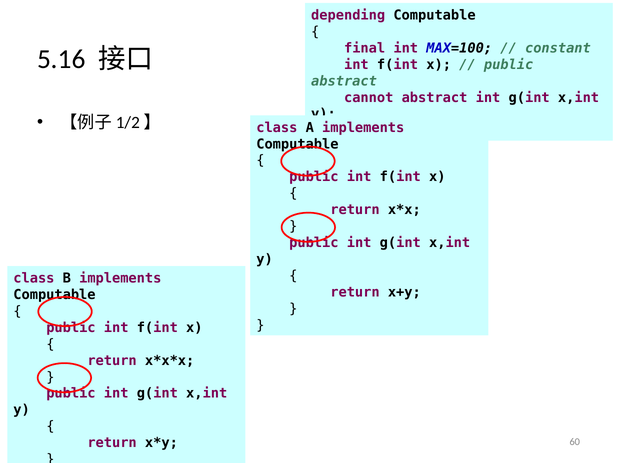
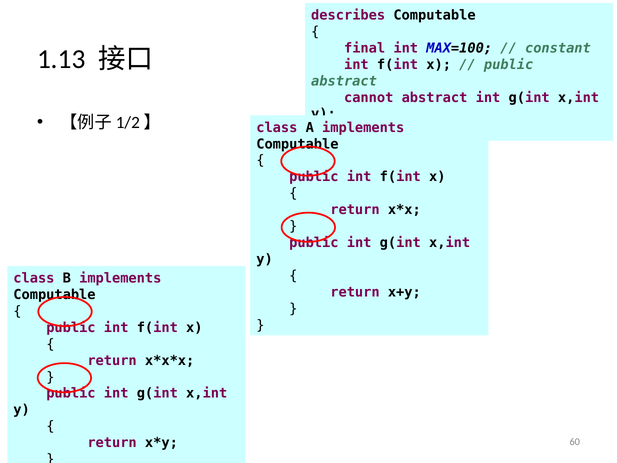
depending: depending -> describes
5.16: 5.16 -> 1.13
